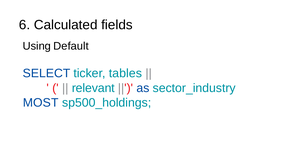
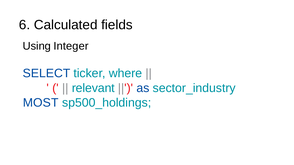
Default: Default -> Integer
tables: tables -> where
